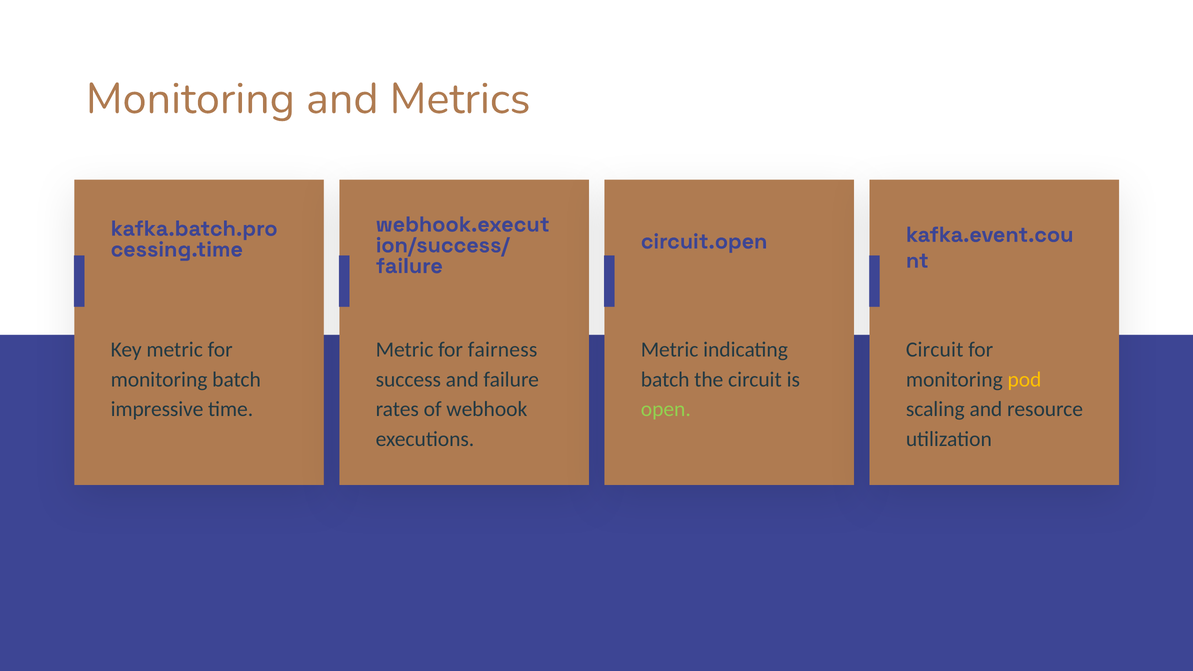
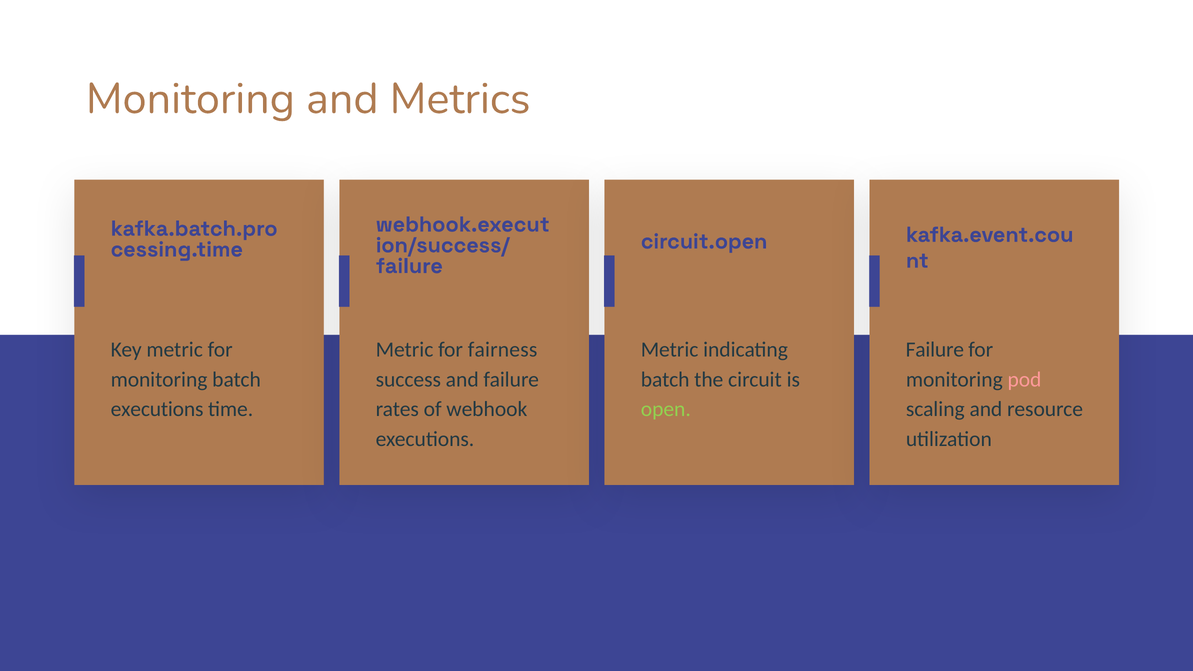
Circuit at (935, 350): Circuit -> Failure
pod colour: yellow -> pink
impressive at (157, 409): impressive -> executions
